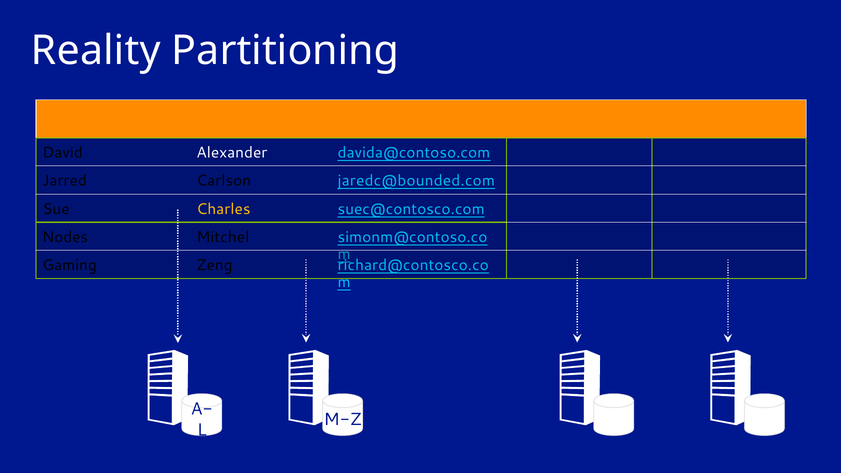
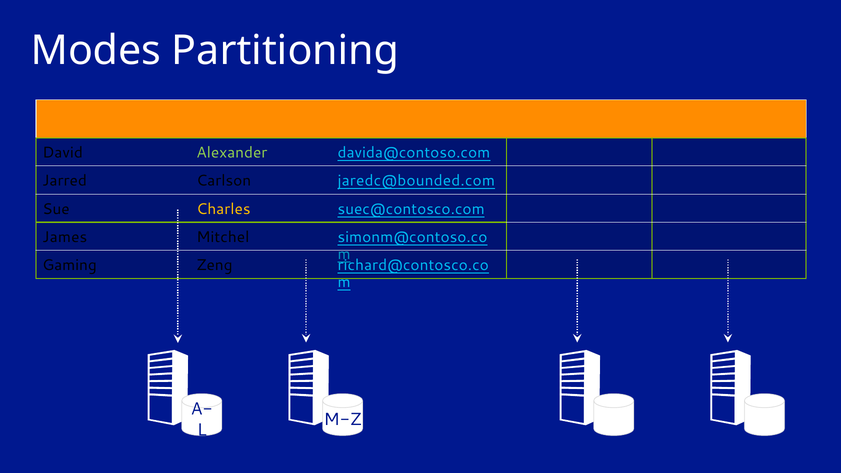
Reality: Reality -> Modes
Alexander colour: white -> light green
Nodes: Nodes -> James
